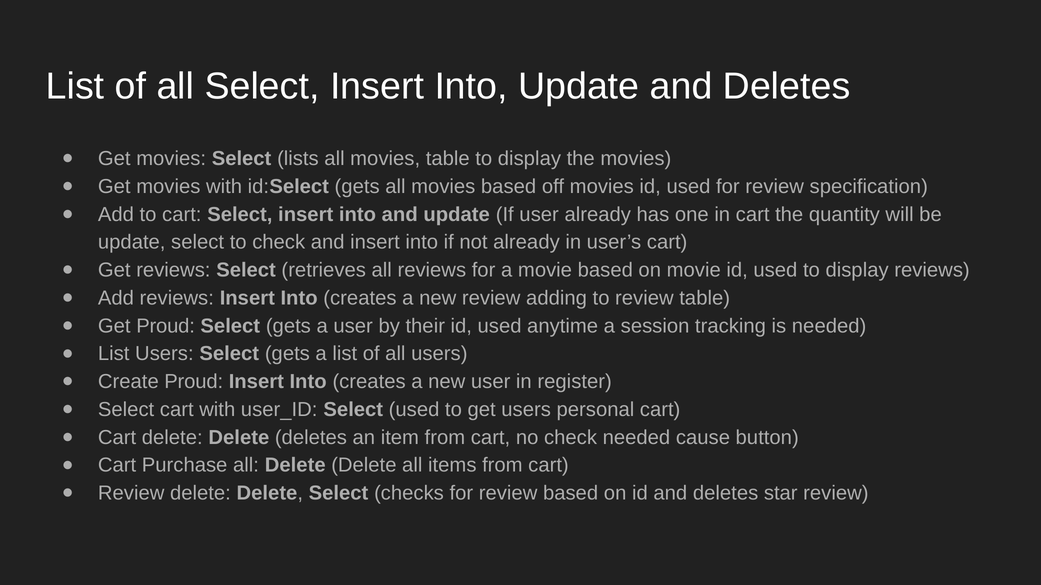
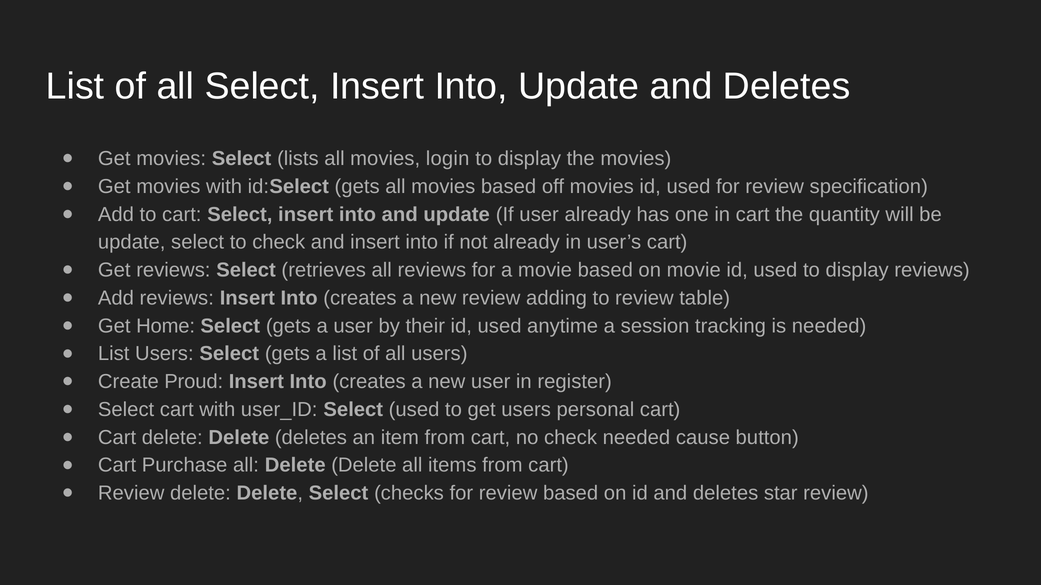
movies table: table -> login
Get Proud: Proud -> Home
